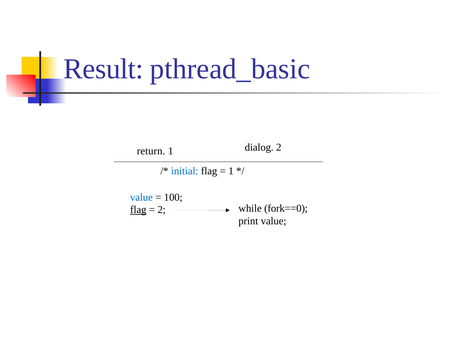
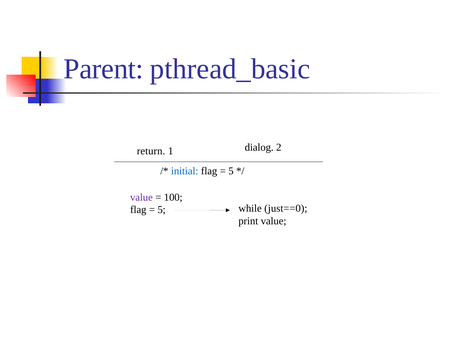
Result: Result -> Parent
1 at (231, 171): 1 -> 5
value at (141, 197) colour: blue -> purple
flag at (138, 210) underline: present -> none
2 at (162, 210): 2 -> 5
fork==0: fork==0 -> just==0
